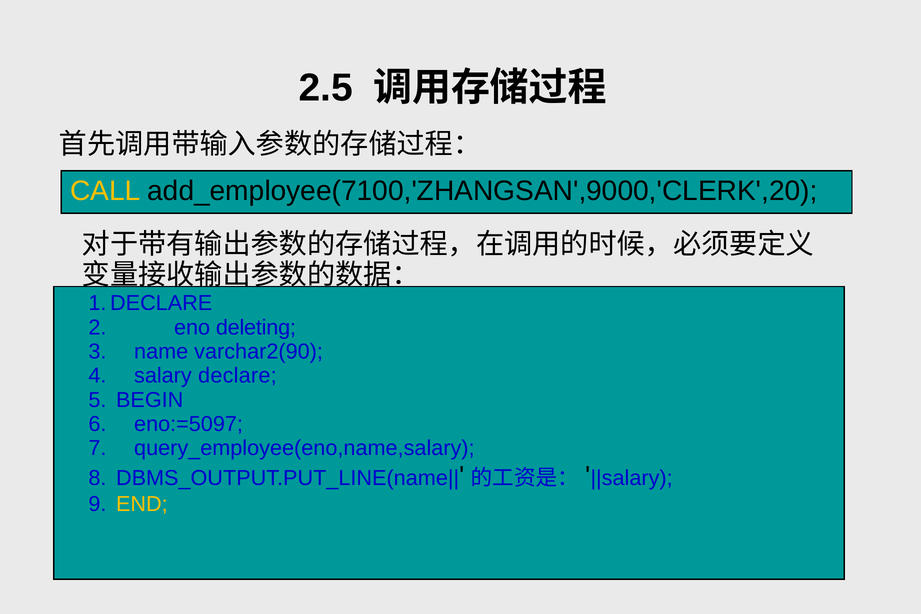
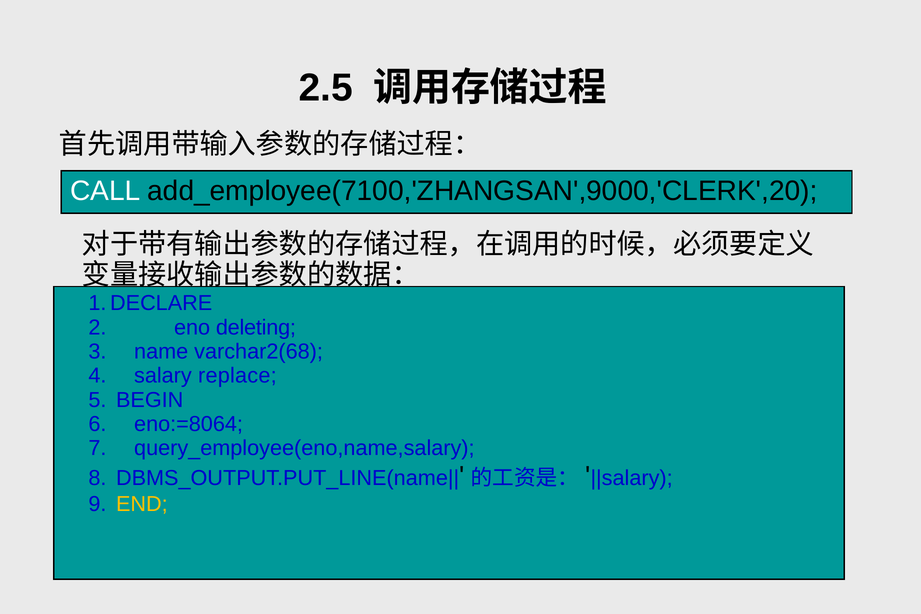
CALL colour: yellow -> white
varchar2(90: varchar2(90 -> varchar2(68
declare: declare -> replace
eno:=5097: eno:=5097 -> eno:=8064
